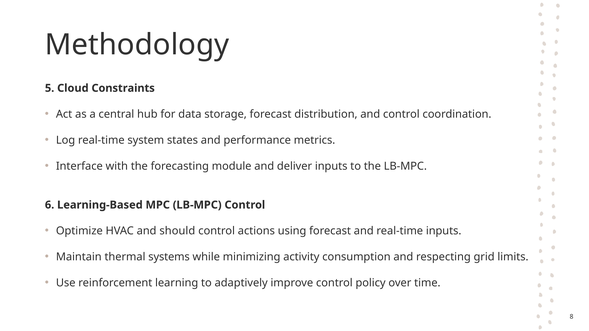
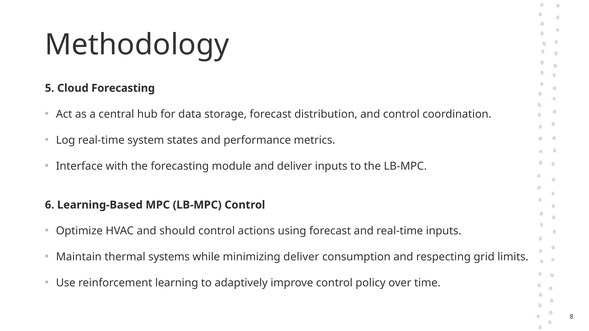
Cloud Constraints: Constraints -> Forecasting
minimizing activity: activity -> deliver
